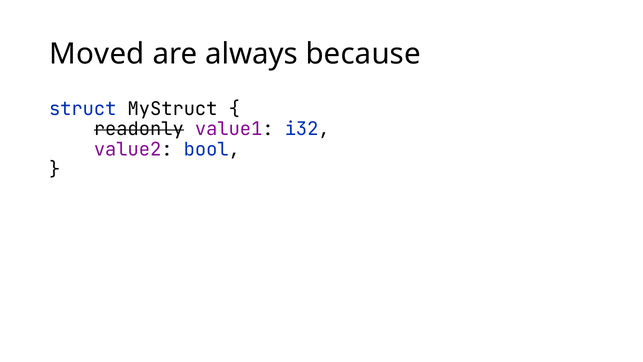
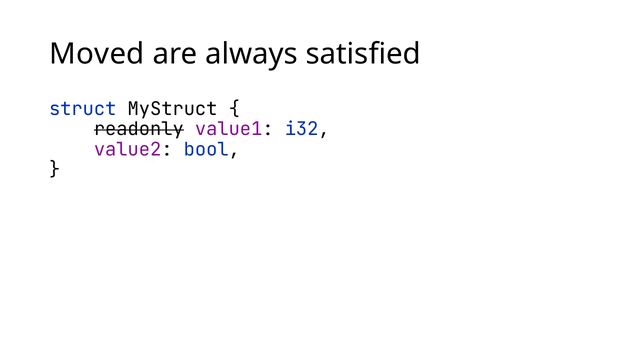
because: because -> satisfied
